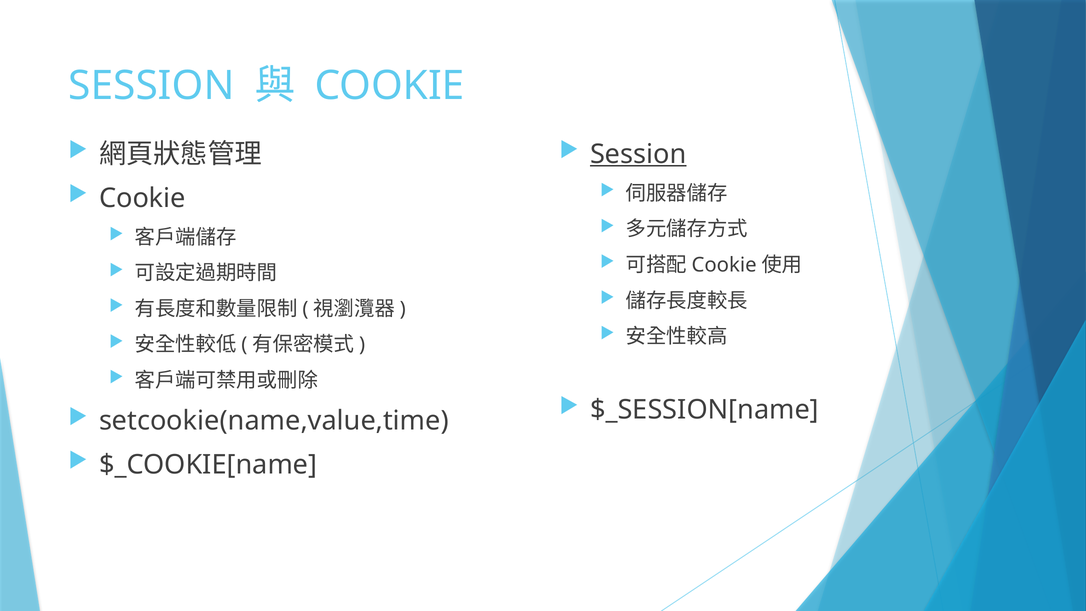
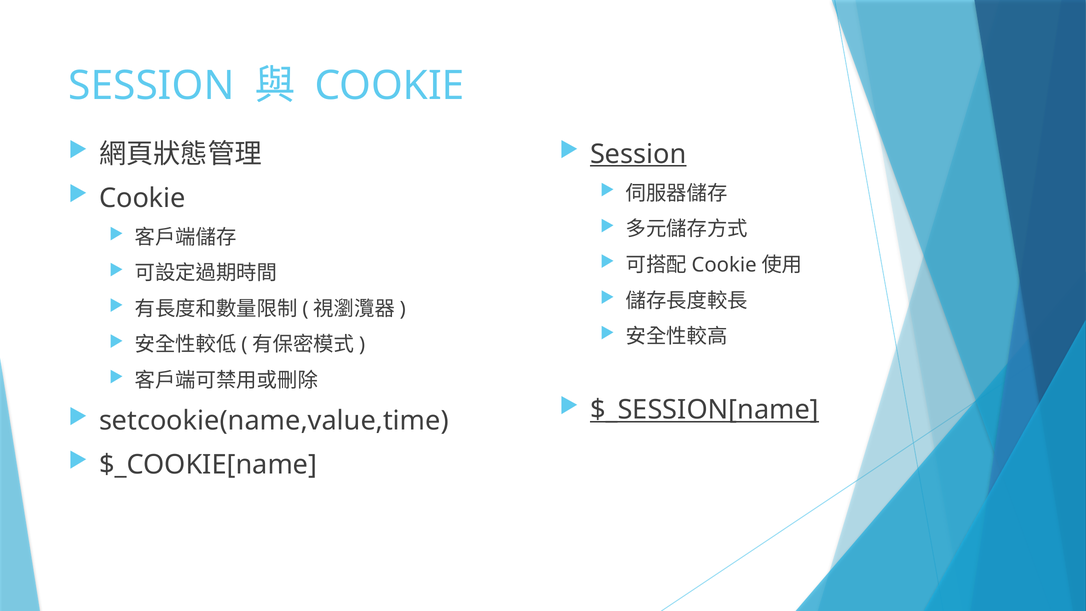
$_SESSION[name underline: none -> present
